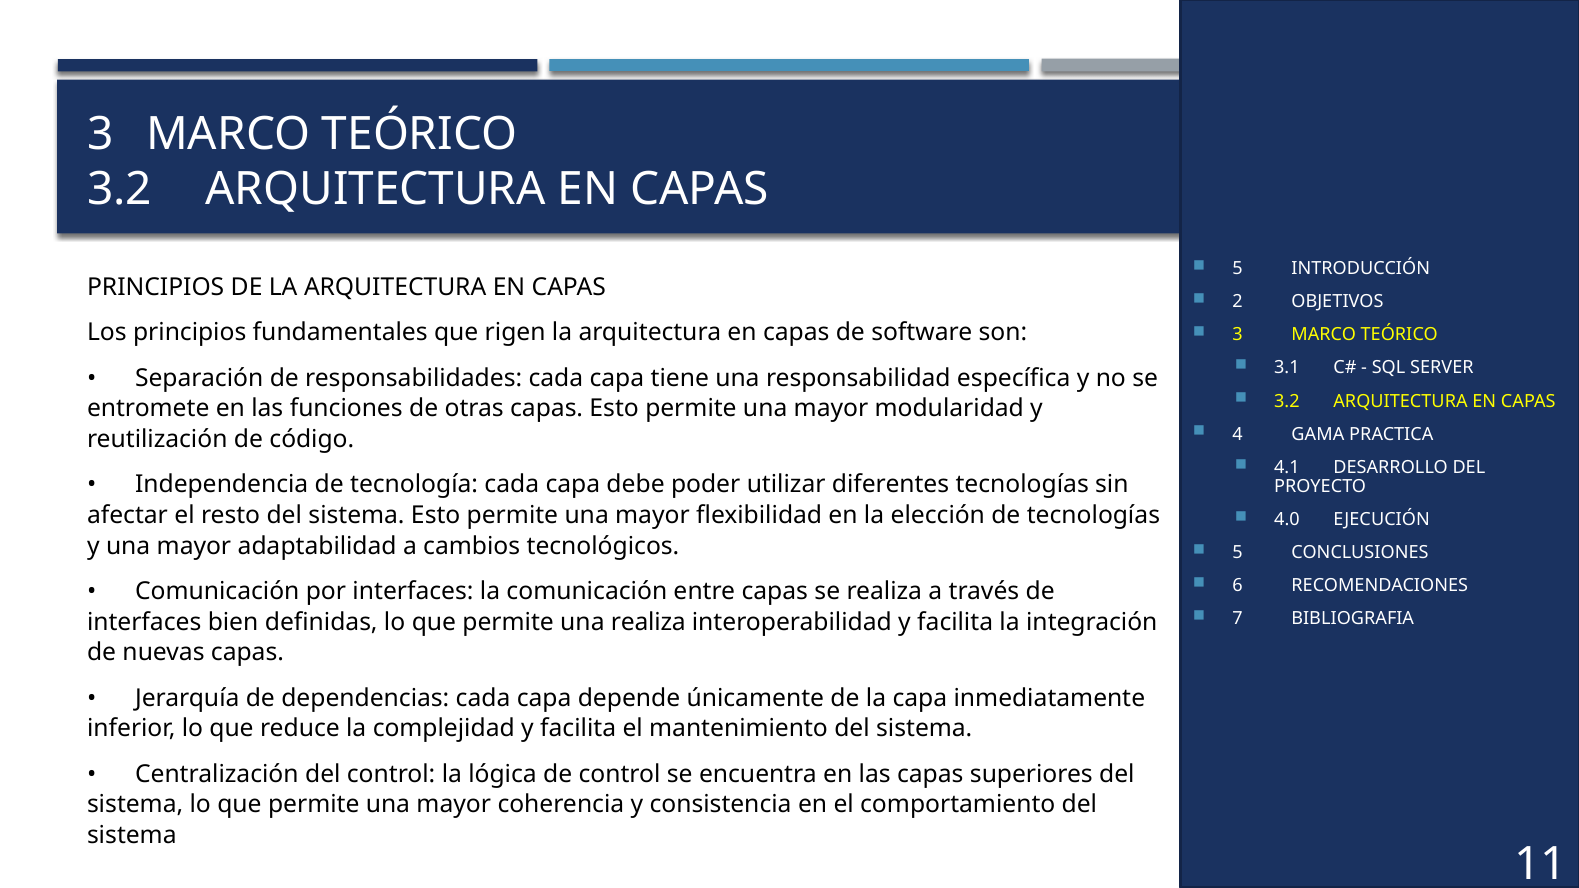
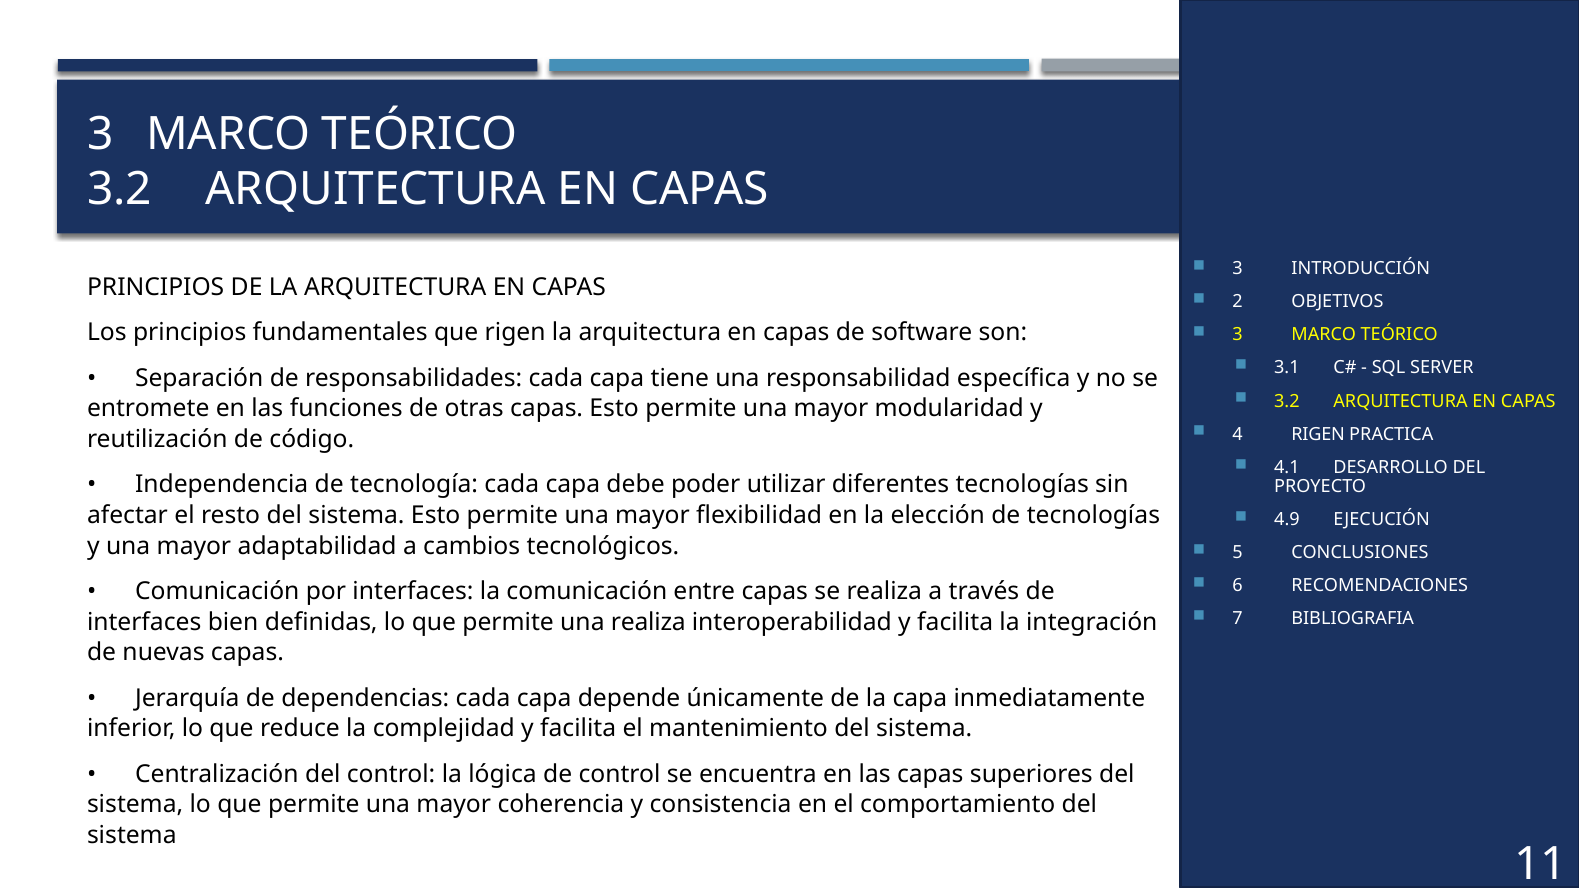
5 at (1237, 269): 5 -> 3
4 GAMA: GAMA -> RIGEN
4.0: 4.0 -> 4.9
